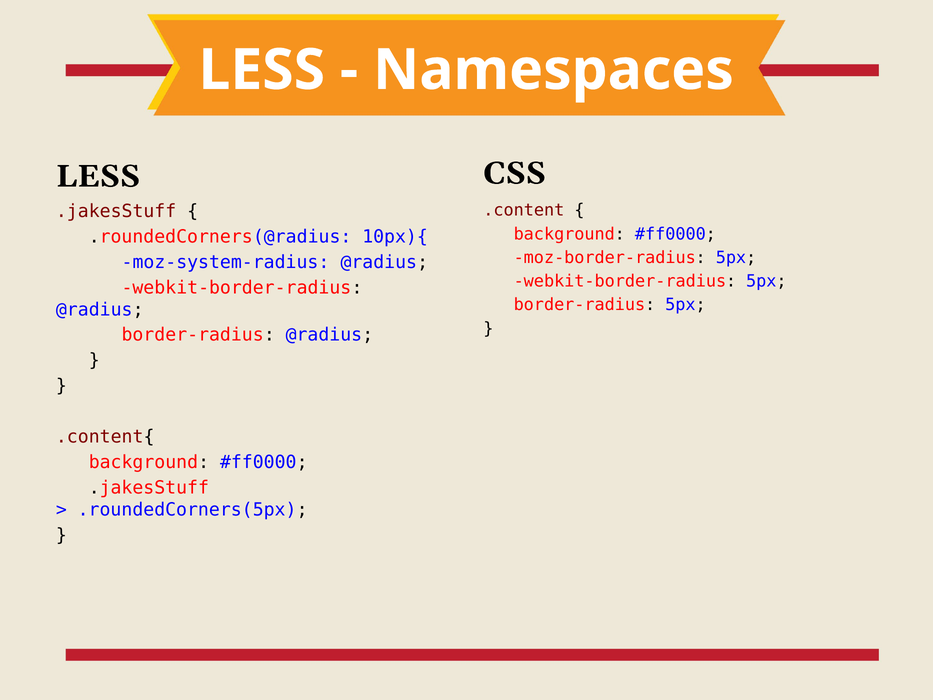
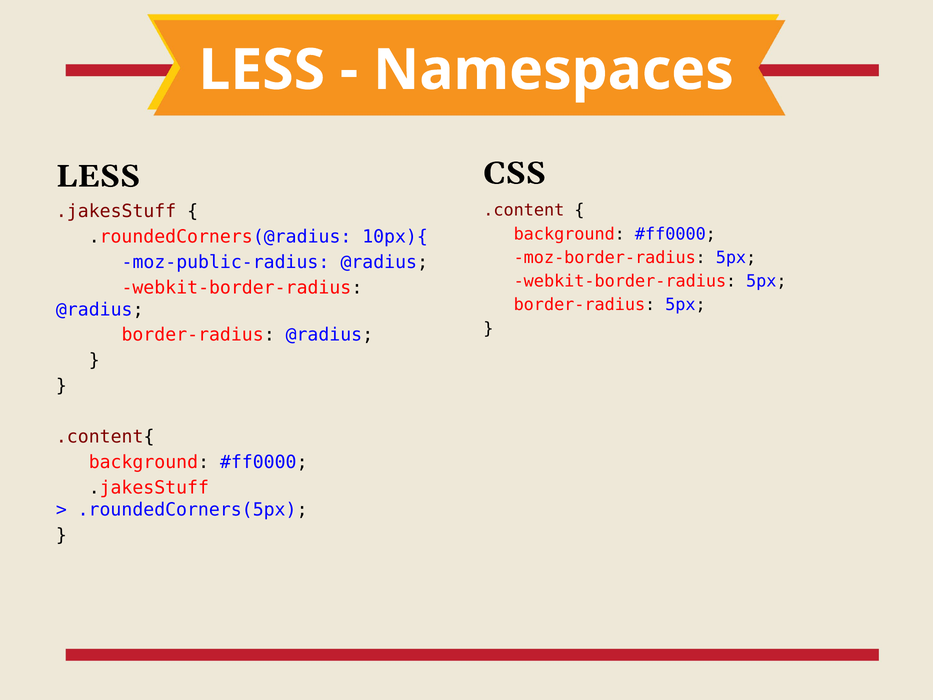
moz-system-radius: moz-system-radius -> moz-public-radius
